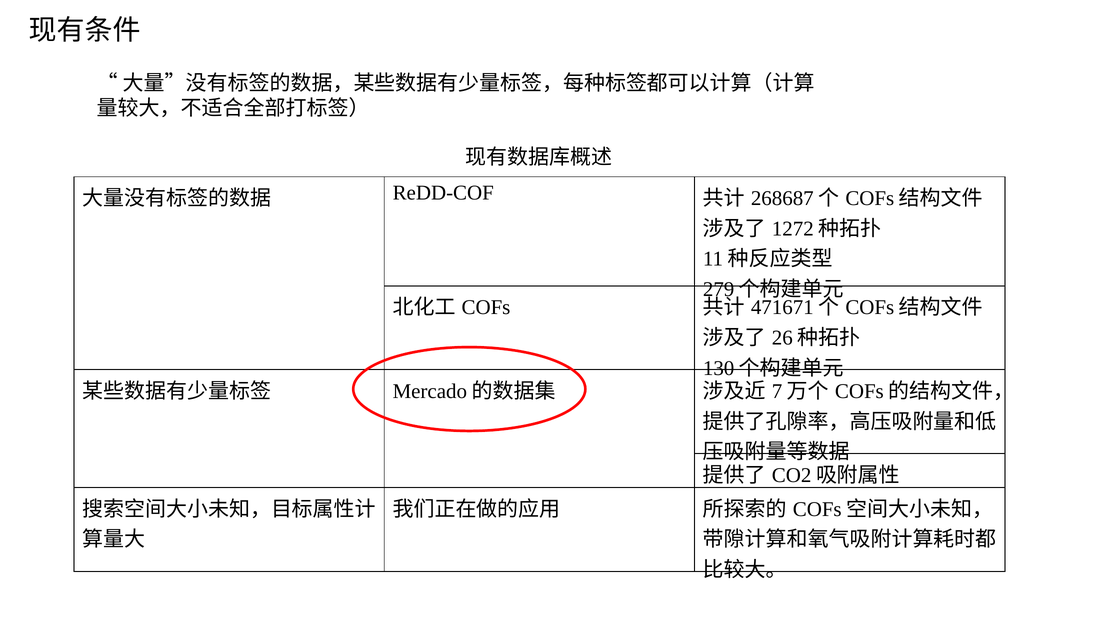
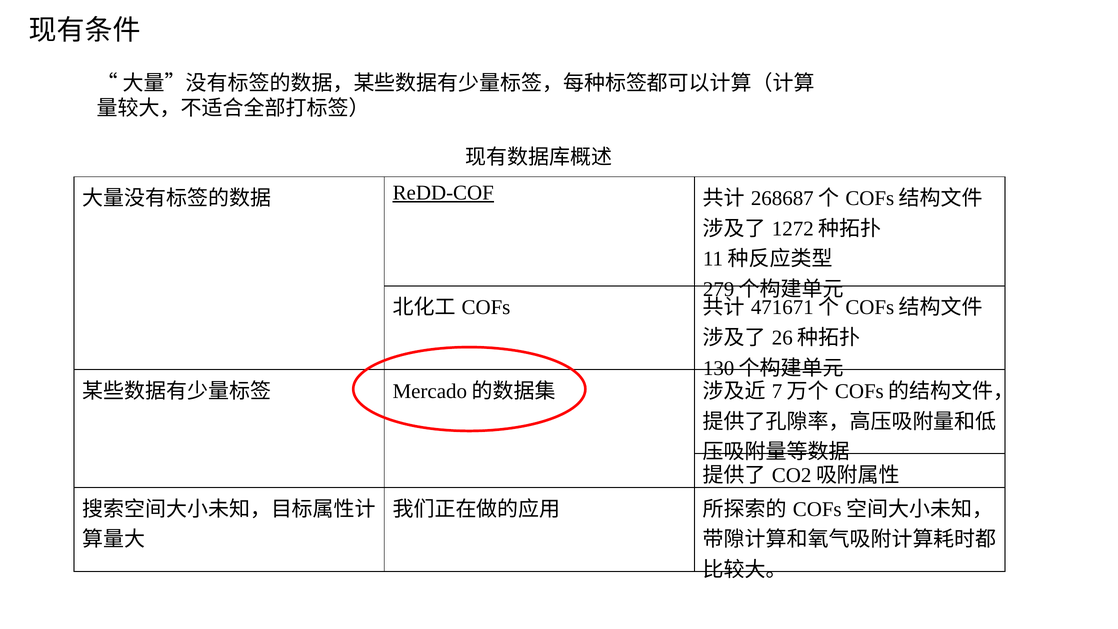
ReDD-COF underline: none -> present
